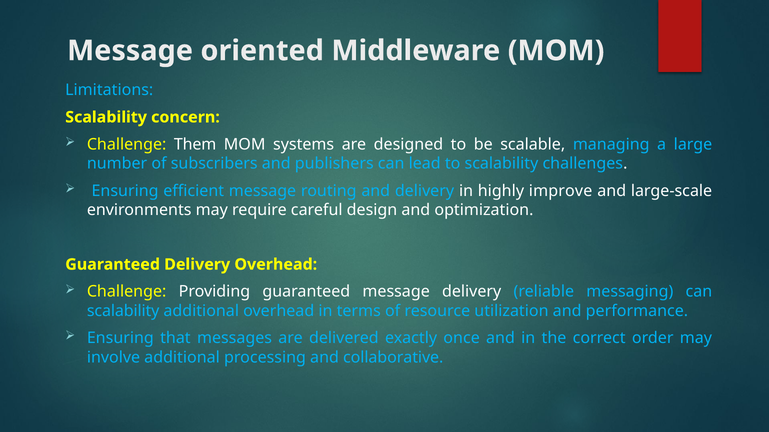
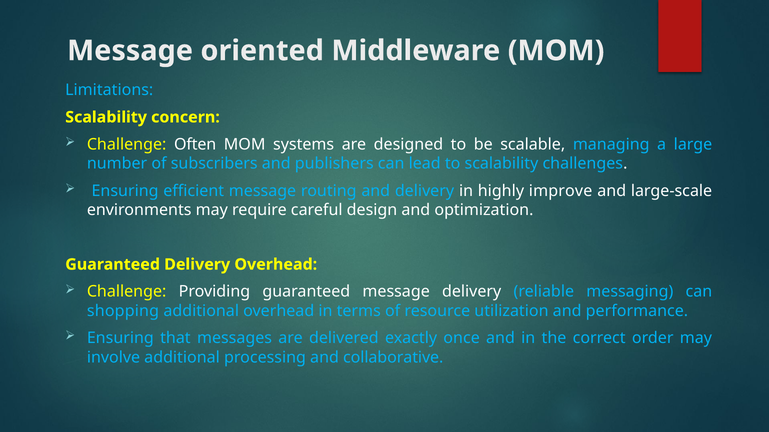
Them: Them -> Often
scalability at (123, 311): scalability -> shopping
